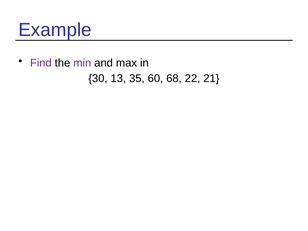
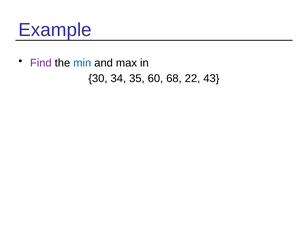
min colour: purple -> blue
13: 13 -> 34
21: 21 -> 43
